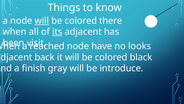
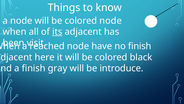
will at (42, 21) underline: present -> none
colored there: there -> node
no looks: looks -> finish
back: back -> here
